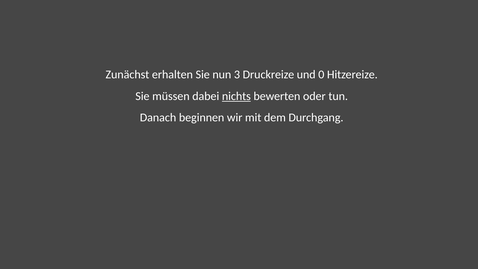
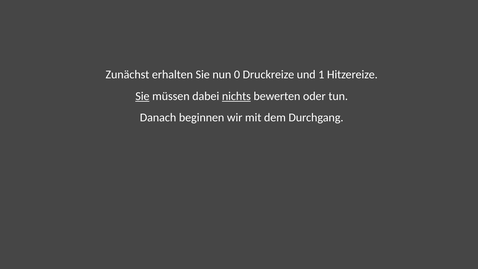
3: 3 -> 0
0: 0 -> 1
Sie at (142, 96) underline: none -> present
